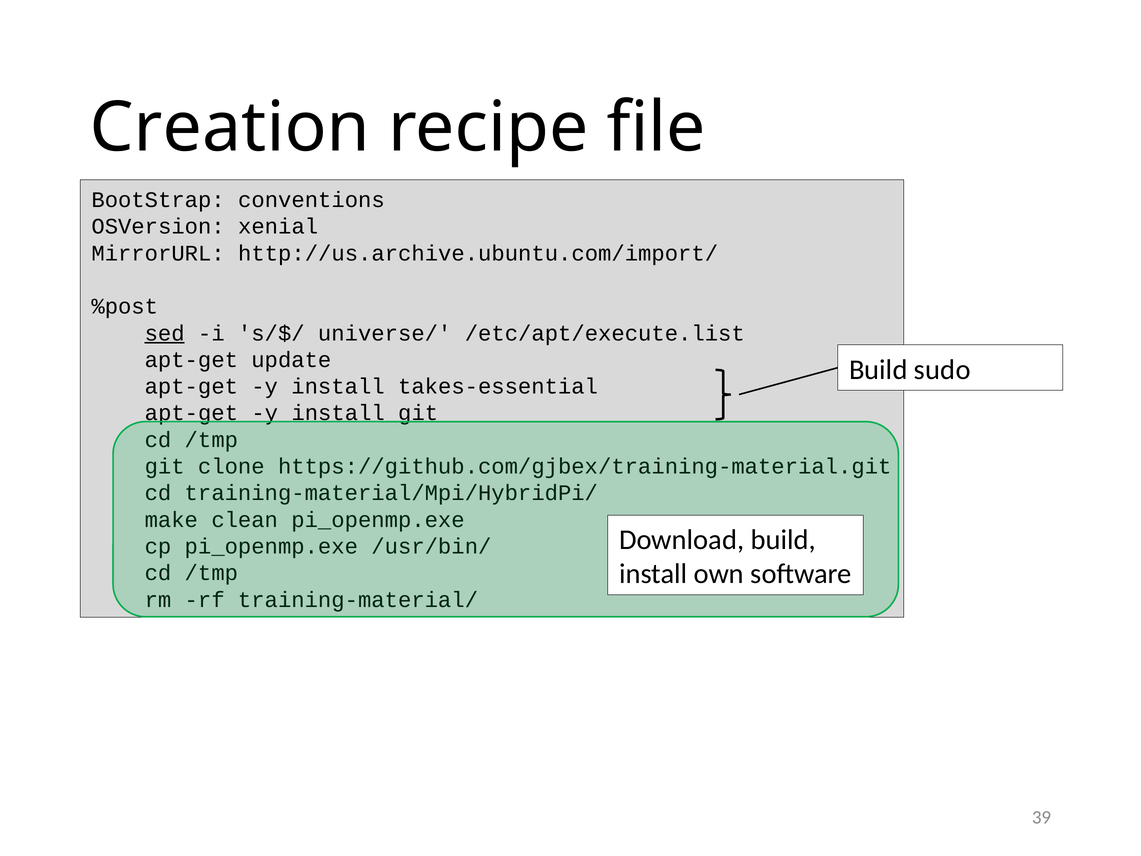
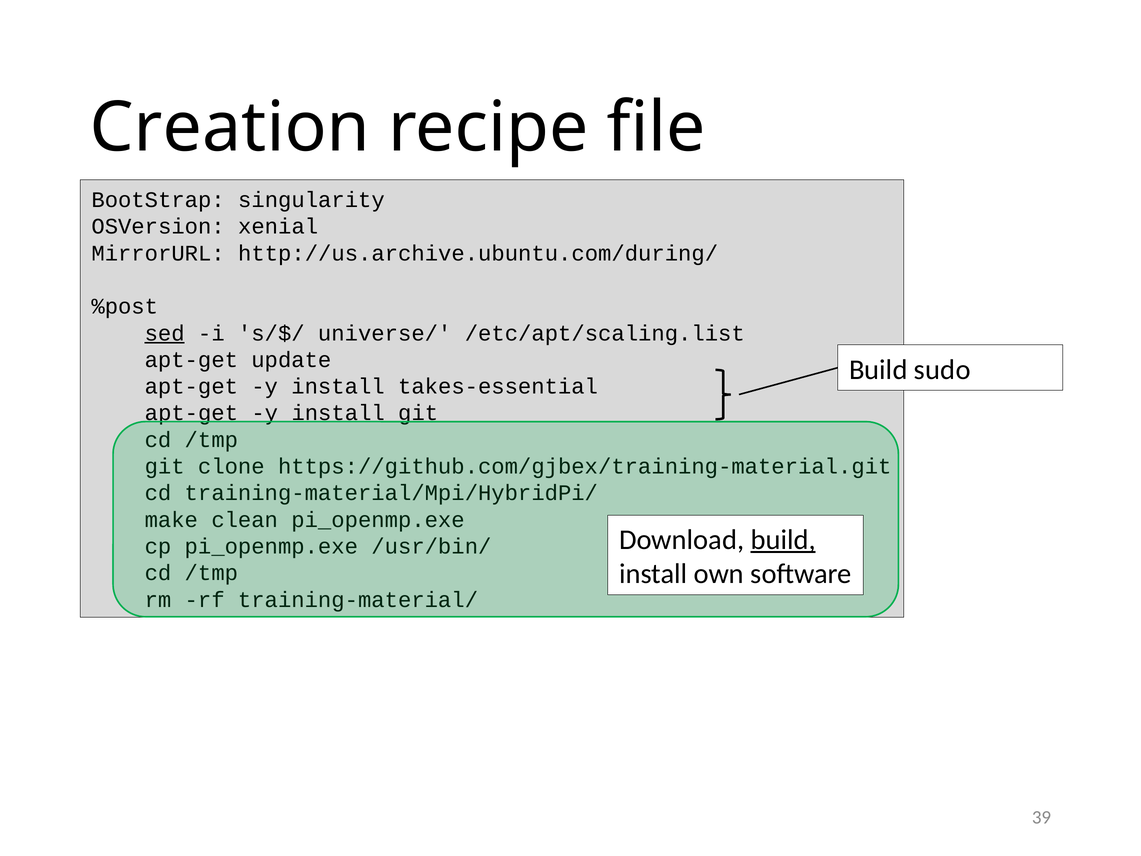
conventions: conventions -> singularity
http://us.archive.ubuntu.com/import/: http://us.archive.ubuntu.com/import/ -> http://us.archive.ubuntu.com/during/
/etc/apt/execute.list: /etc/apt/execute.list -> /etc/apt/scaling.list
build at (783, 540) underline: none -> present
